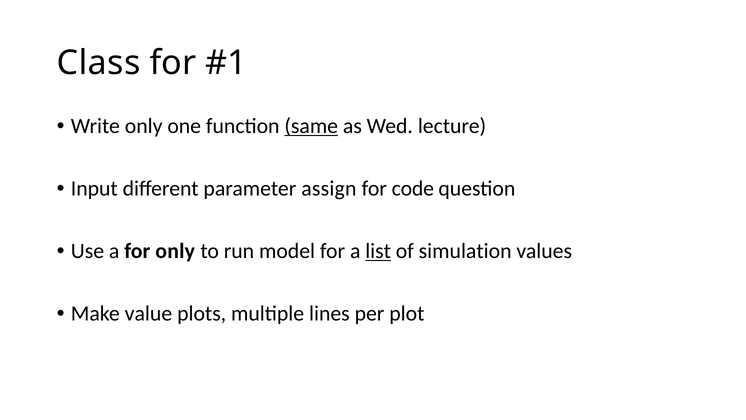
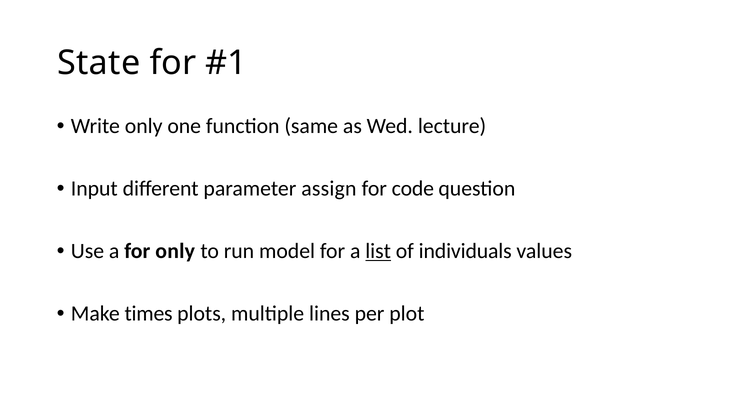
Class: Class -> State
same underline: present -> none
simulation: simulation -> individuals
value: value -> times
